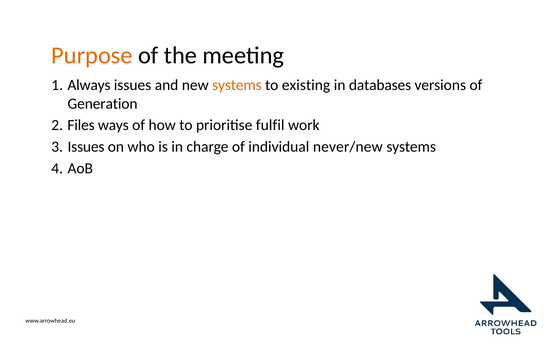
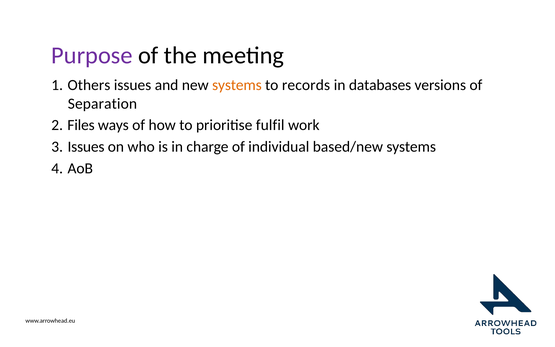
Purpose colour: orange -> purple
Always: Always -> Others
existing: existing -> records
Generation: Generation -> Separation
never/new: never/new -> based/new
